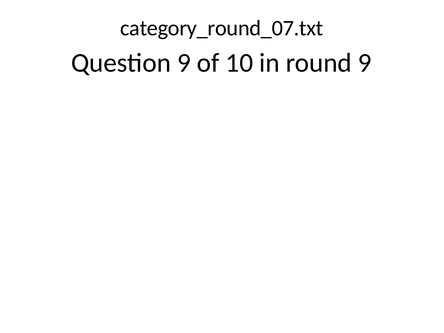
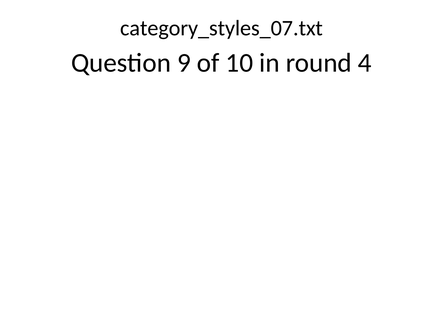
category_round_07.txt: category_round_07.txt -> category_styles_07.txt
round 9: 9 -> 4
